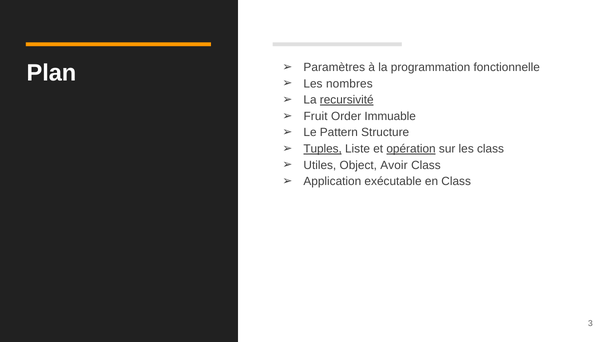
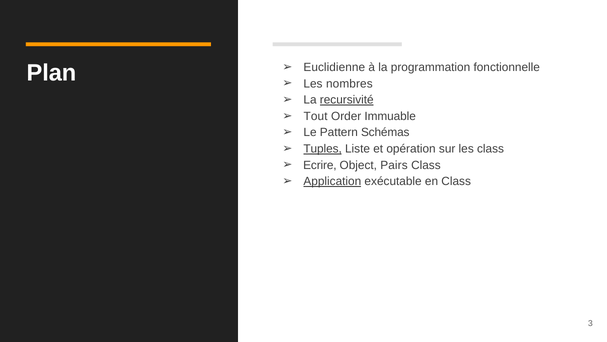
Paramètres: Paramètres -> Euclidienne
Fruit: Fruit -> Tout
Structure: Structure -> Schémas
opération underline: present -> none
Utiles: Utiles -> Ecrire
Avoir: Avoir -> Pairs
Application underline: none -> present
